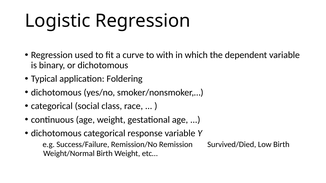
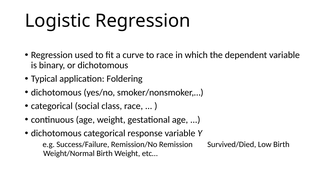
to with: with -> race
